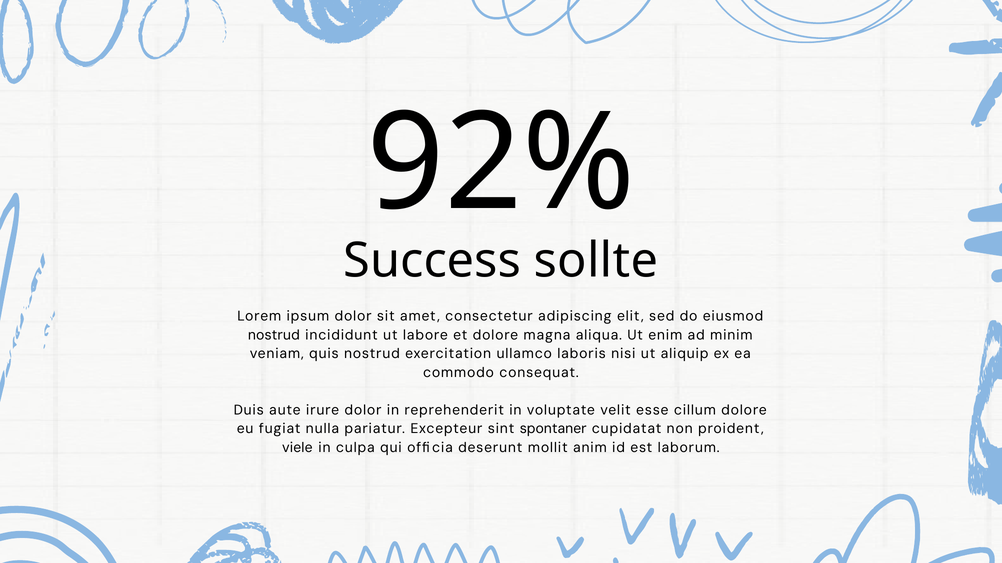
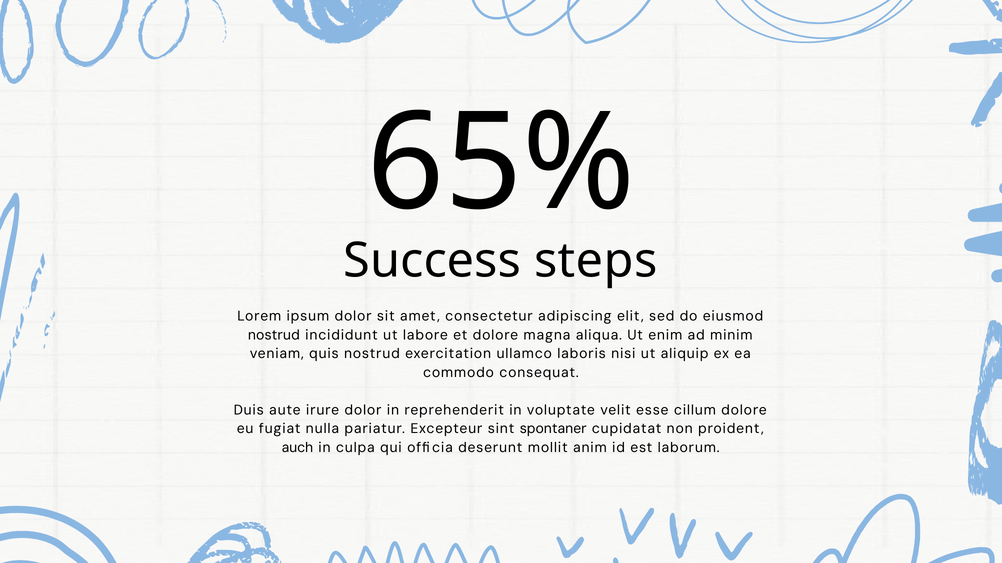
92%: 92% -> 65%
sollte: sollte -> steps
viele: viele -> auch
